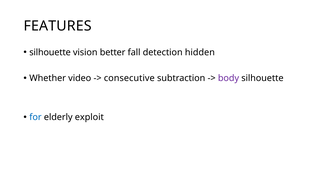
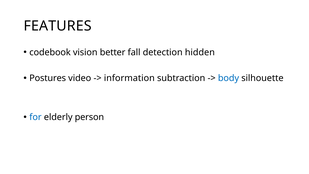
silhouette at (50, 52): silhouette -> codebook
Whether: Whether -> Postures
consecutive: consecutive -> information
body colour: purple -> blue
exploit: exploit -> person
